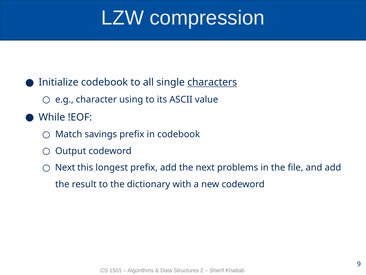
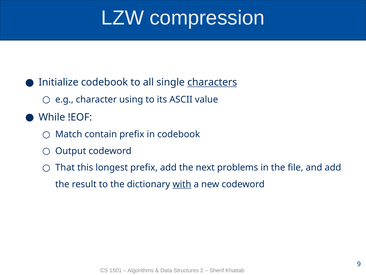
savings: savings -> contain
Next at (65, 167): Next -> That
with underline: none -> present
